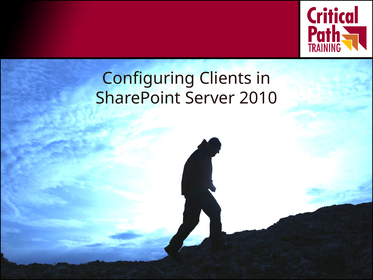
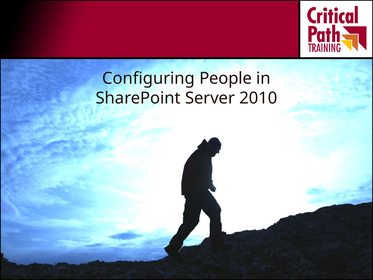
Clients: Clients -> People
